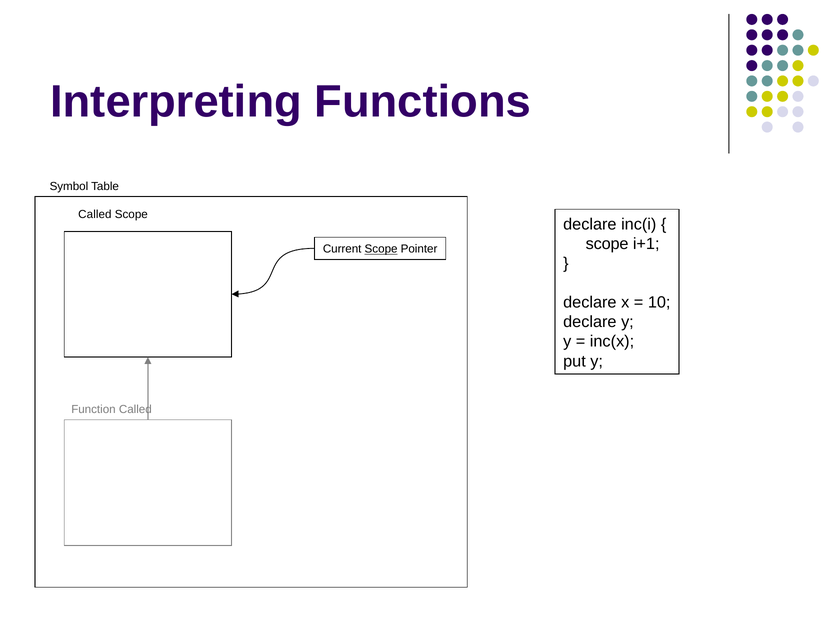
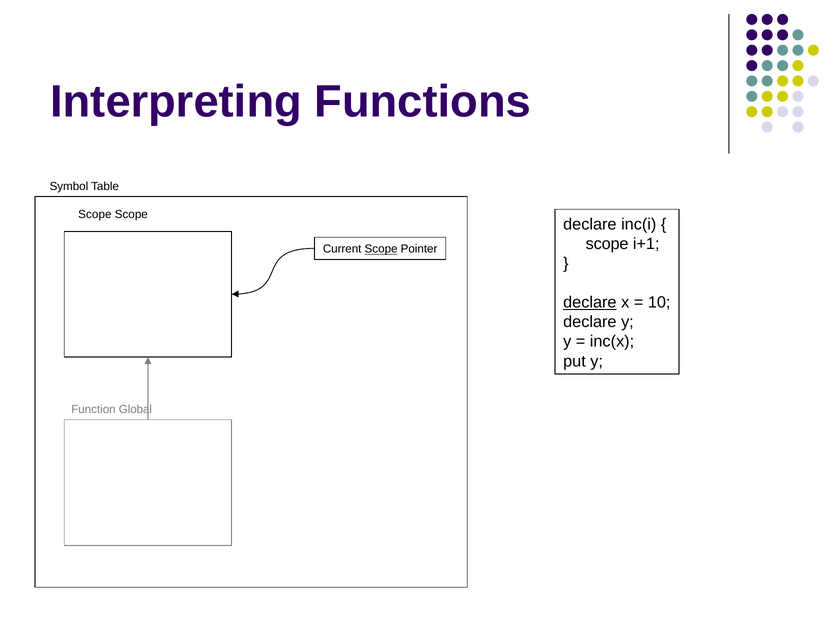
Called at (95, 214): Called -> Scope
declare at (590, 302) underline: none -> present
Function Called: Called -> Global
